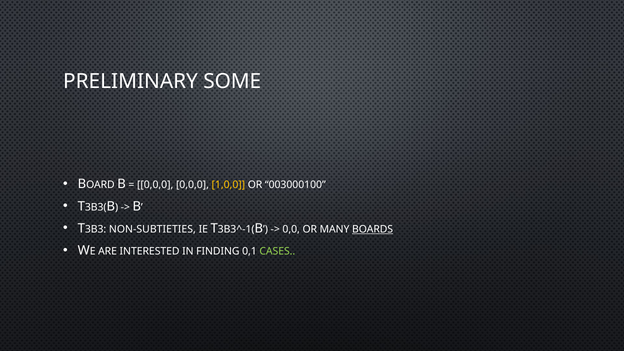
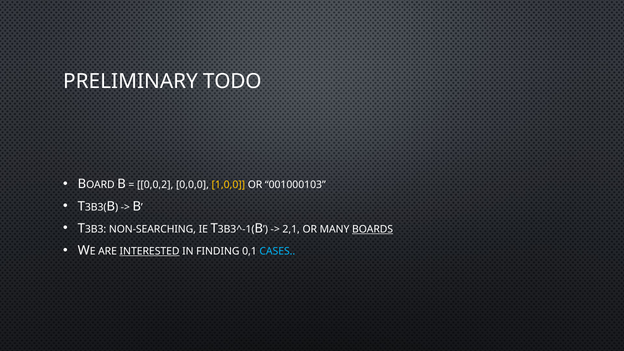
SOME: SOME -> TODO
0,0,0 at (155, 185): 0,0,0 -> 0,0,2
003000100: 003000100 -> 001000103
NON-SUBTIETIES: NON-SUBTIETIES -> NON-SEARCHING
0,0: 0,0 -> 2,1
INTERESTED underline: none -> present
CASES colour: light green -> light blue
